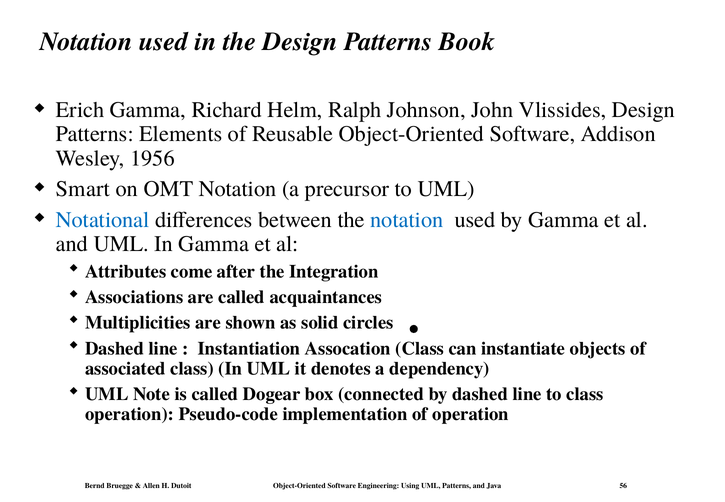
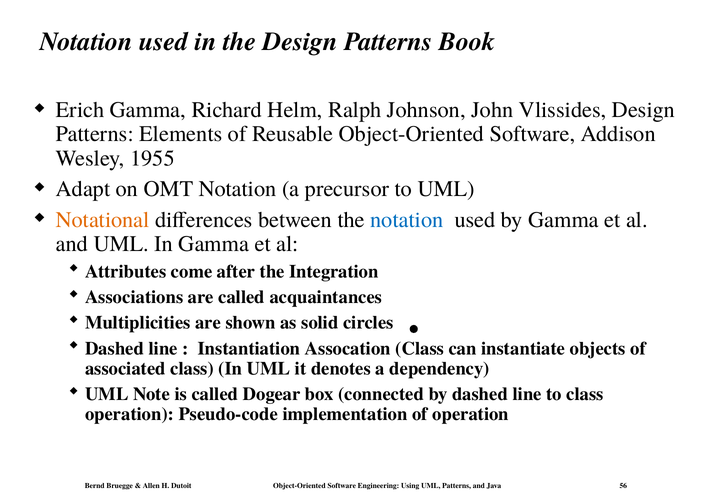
1956: 1956 -> 1955
Smart: Smart -> Adapt
Notational colour: blue -> orange
